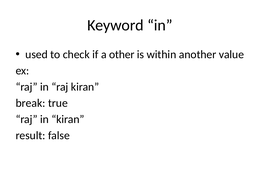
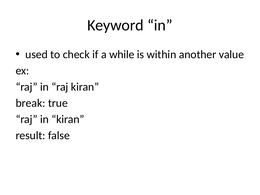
other: other -> while
